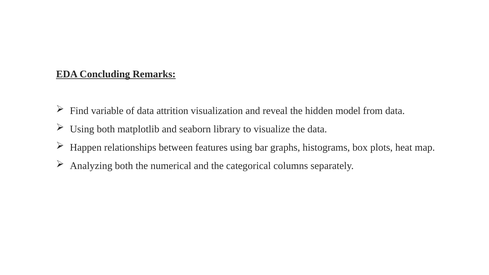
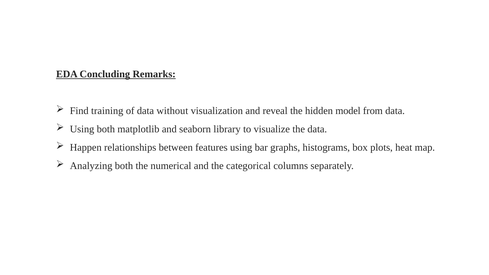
variable: variable -> training
attrition: attrition -> without
